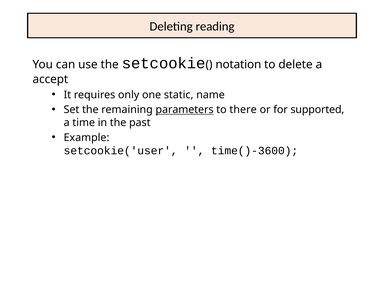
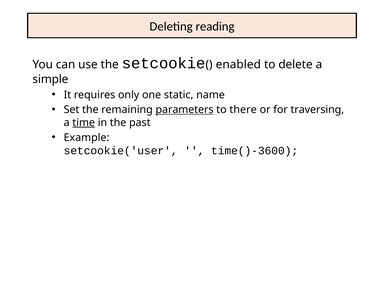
notation: notation -> enabled
accept: accept -> simple
supported: supported -> traversing
time underline: none -> present
